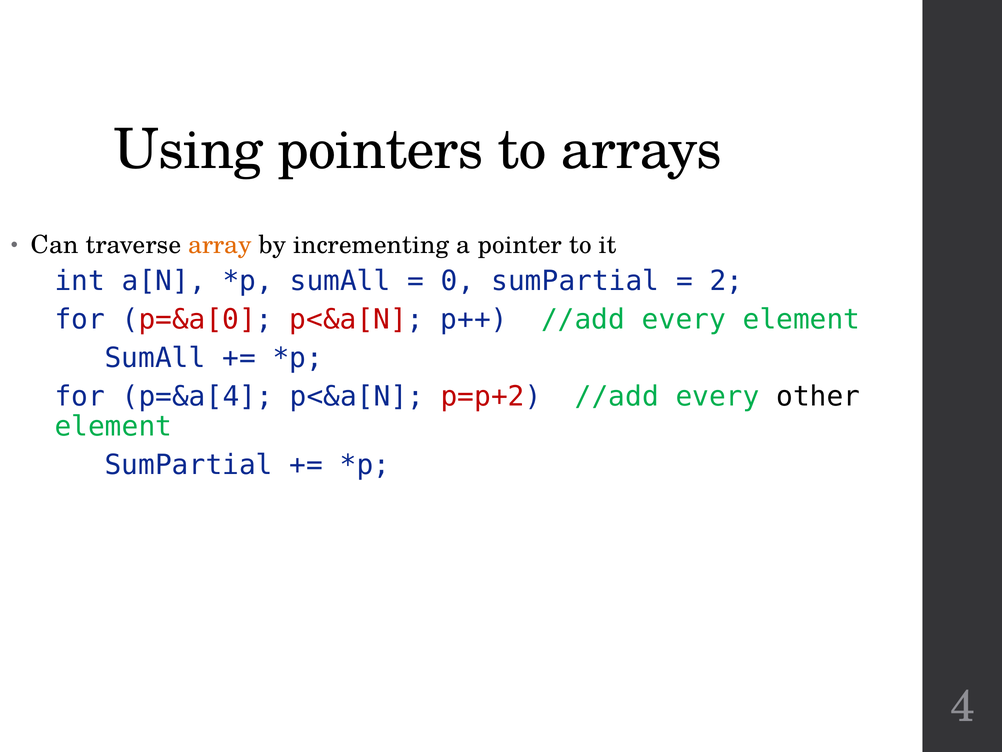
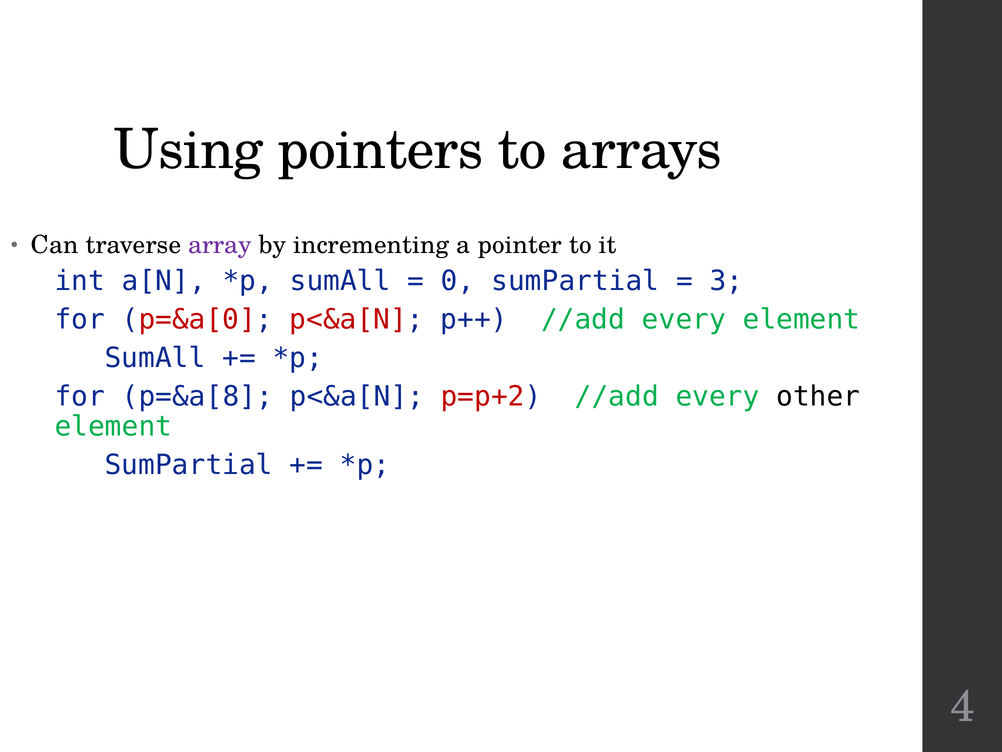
array colour: orange -> purple
2: 2 -> 3
p=&a[4: p=&a[4 -> p=&a[8
